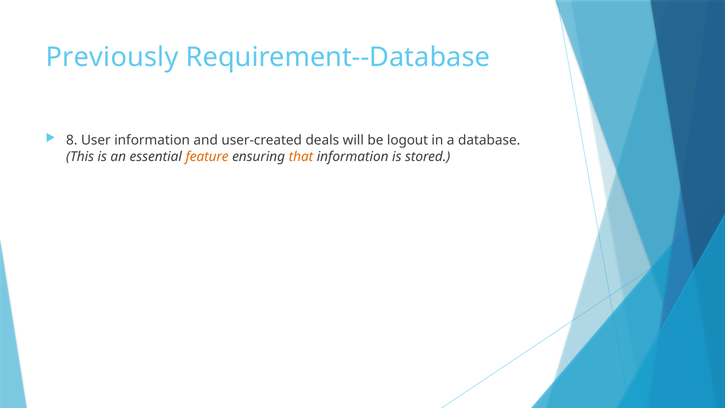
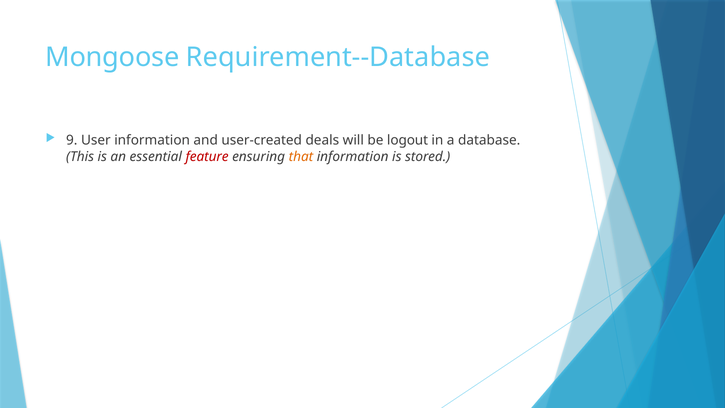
Previously: Previously -> Mongoose
8: 8 -> 9
feature colour: orange -> red
